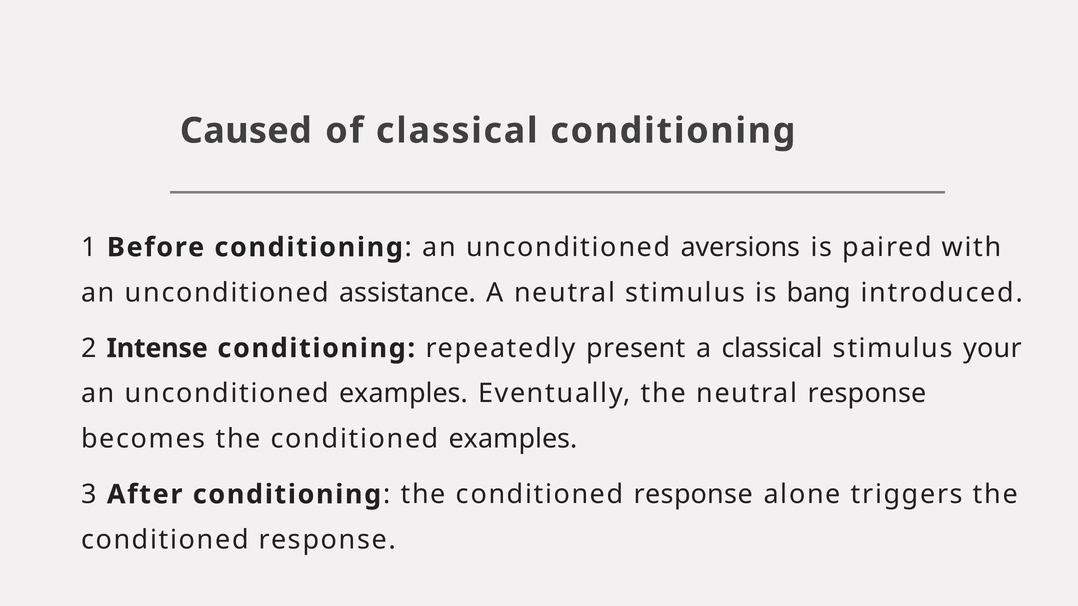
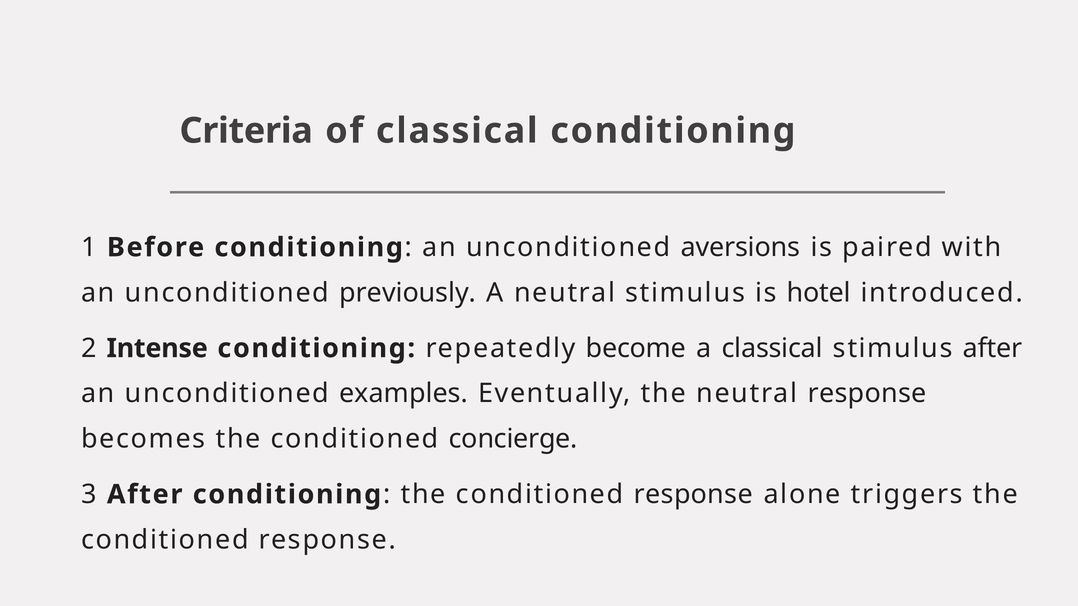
Caused: Caused -> Criteria
assistance: assistance -> previously
bang: bang -> hotel
present: present -> become
stimulus your: your -> after
conditioned examples: examples -> concierge
